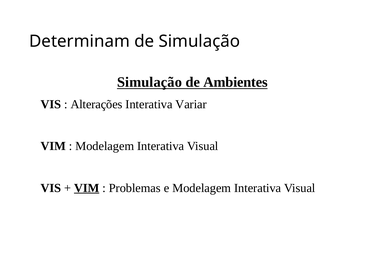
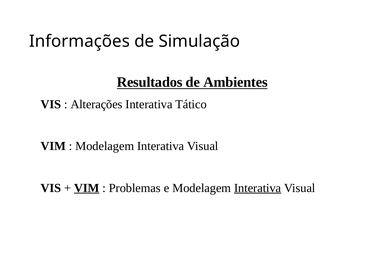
Determinam: Determinam -> Informações
Simulação at (149, 82): Simulação -> Resultados
Variar: Variar -> Tático
Interativa at (258, 188) underline: none -> present
